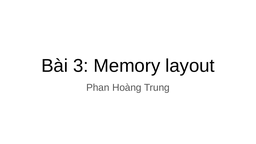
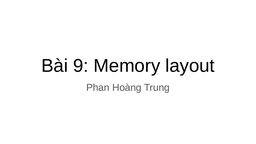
3: 3 -> 9
